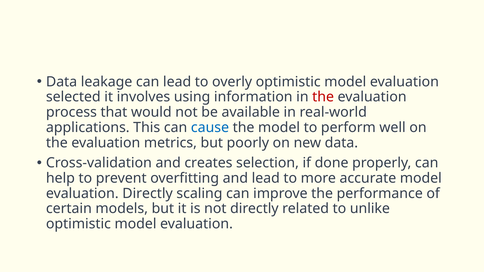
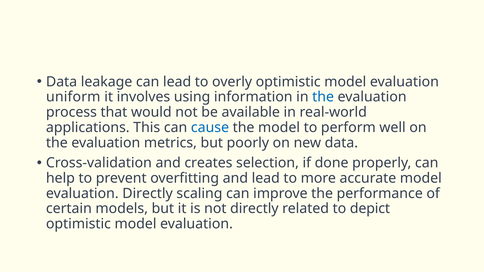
selected: selected -> uniform
the at (323, 97) colour: red -> blue
unlike: unlike -> depict
